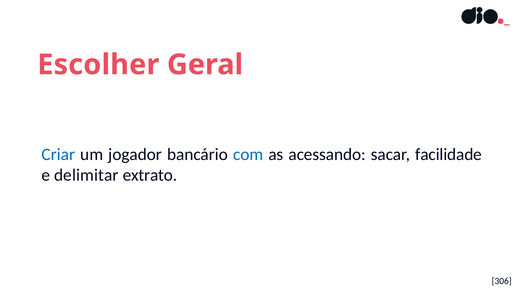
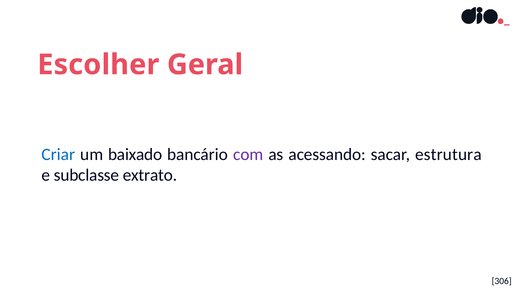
jogador: jogador -> baixado
com colour: blue -> purple
facilidade: facilidade -> estrutura
delimitar: delimitar -> subclasse
